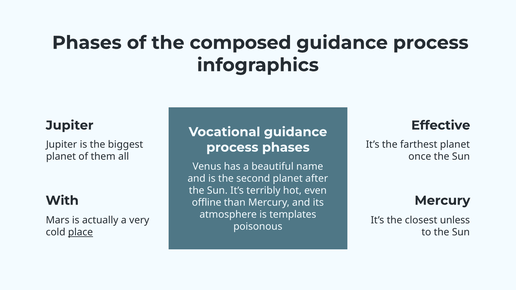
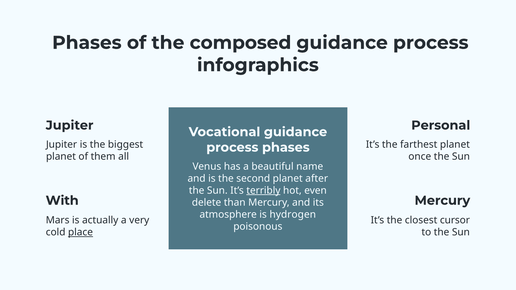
Effective: Effective -> Personal
terribly underline: none -> present
offline: offline -> delete
templates: templates -> hydrogen
unless: unless -> cursor
